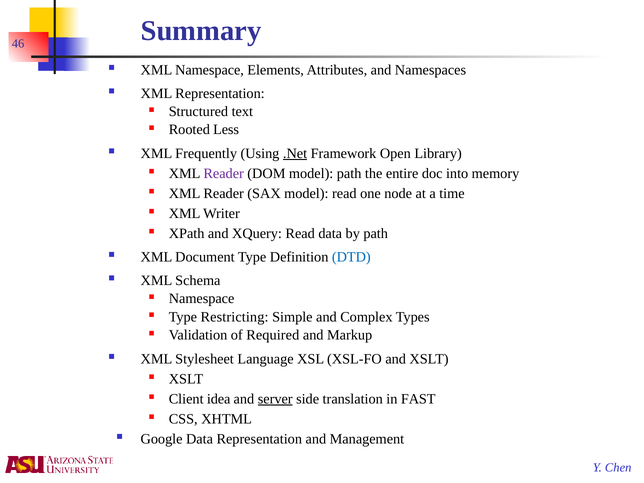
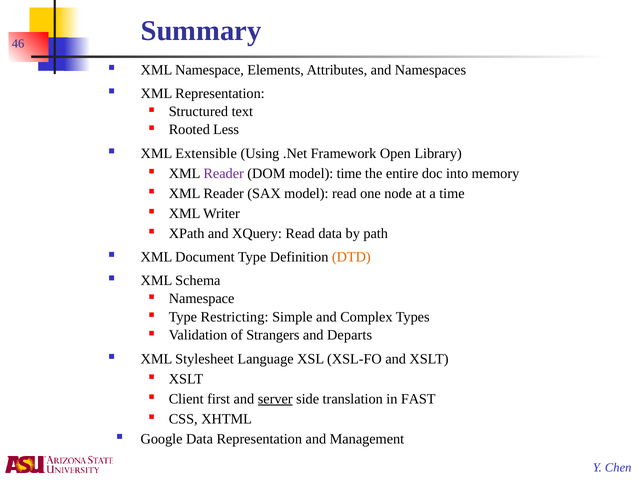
Frequently: Frequently -> Extensible
.Net underline: present -> none
model path: path -> time
DTD colour: blue -> orange
Required: Required -> Strangers
Markup: Markup -> Departs
idea: idea -> first
